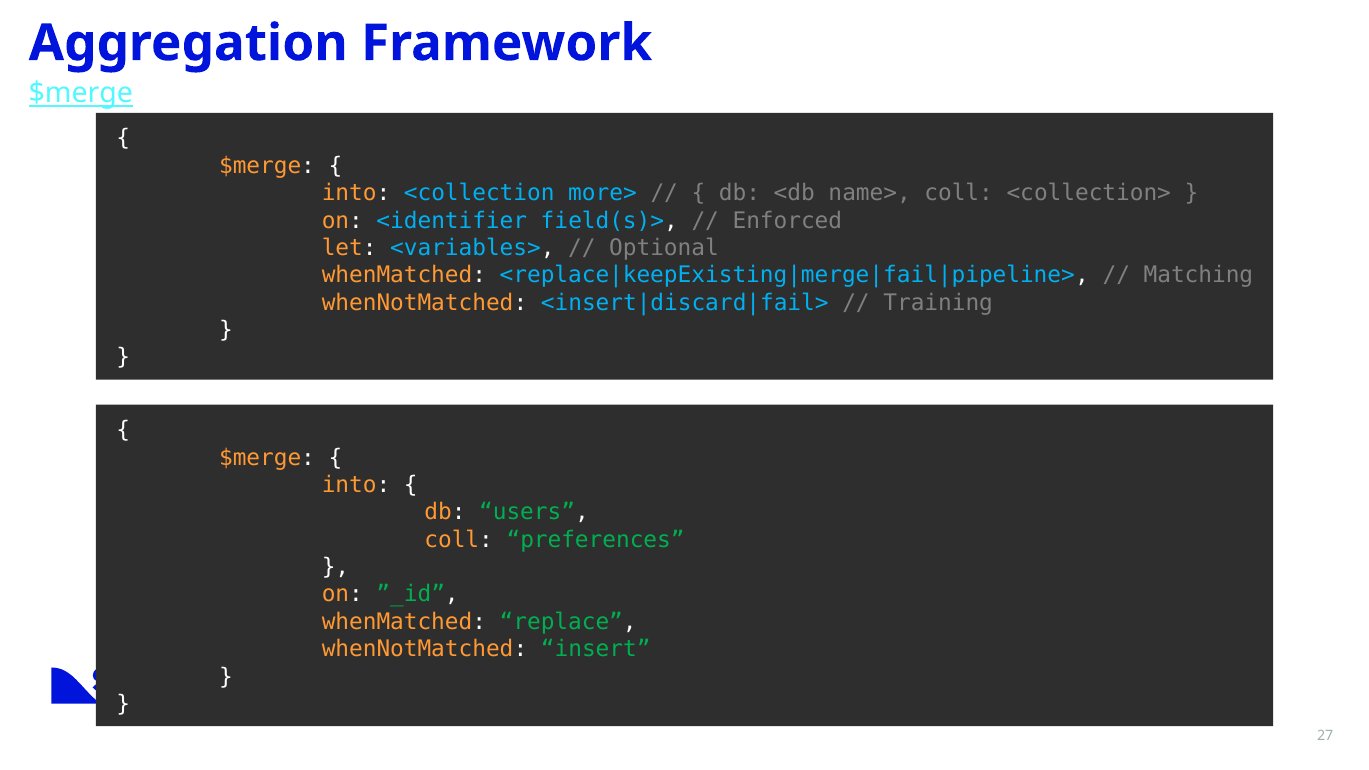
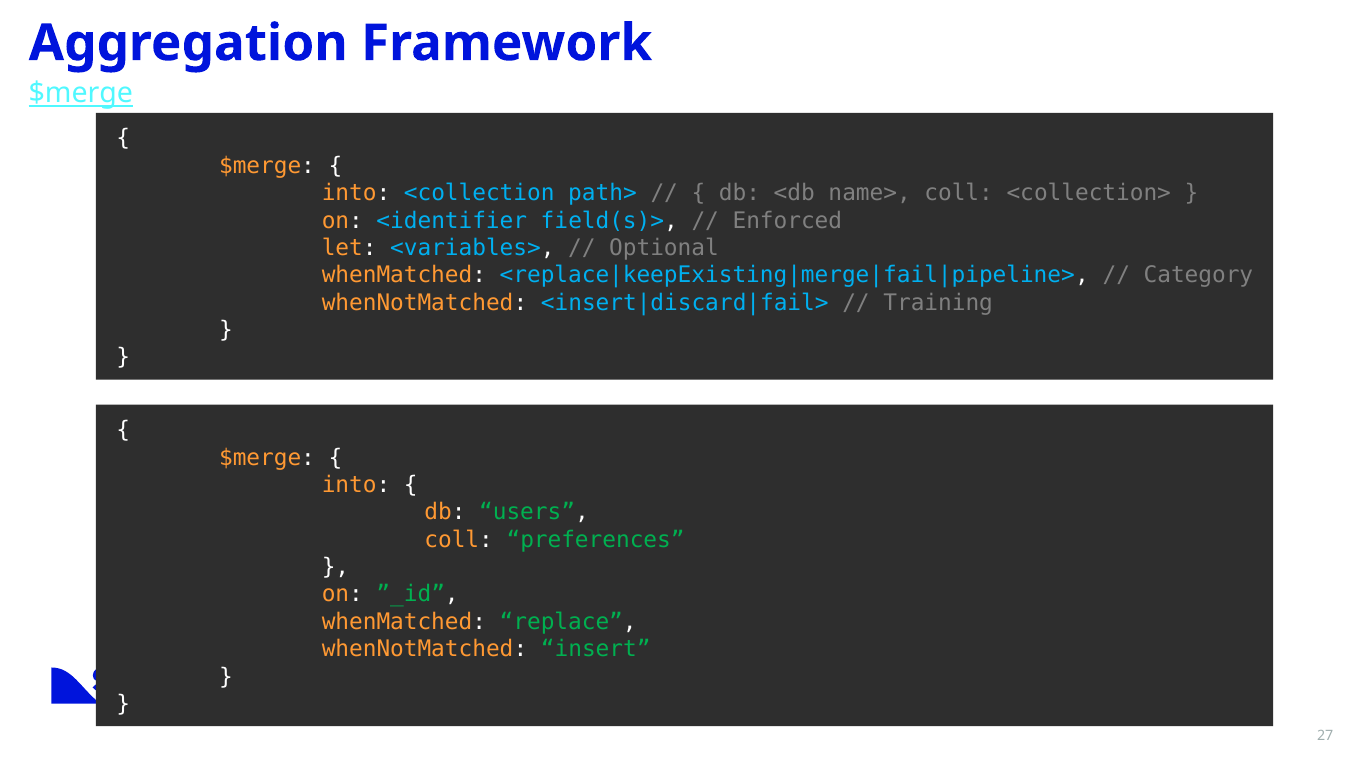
more>: more> -> path>
Matching: Matching -> Category
